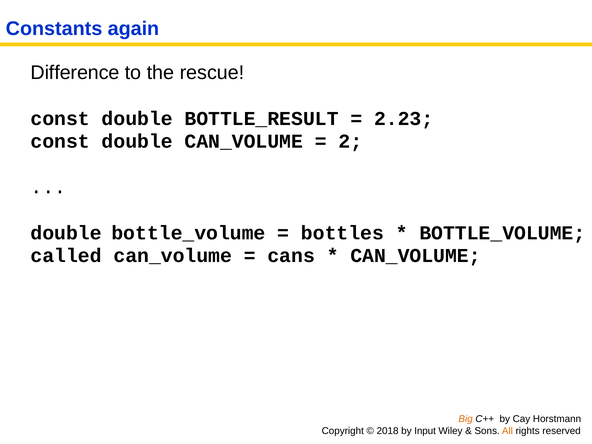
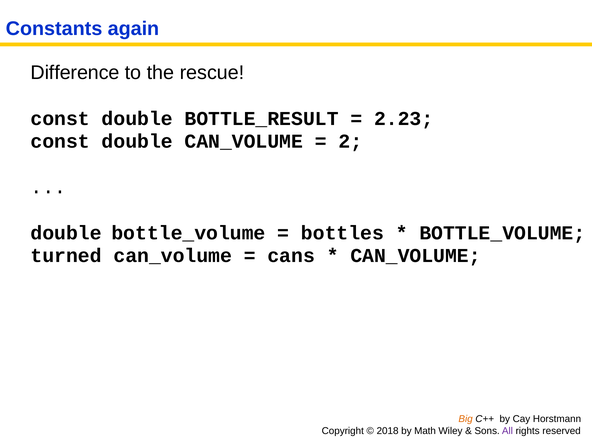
called: called -> turned
Input: Input -> Math
All colour: orange -> purple
